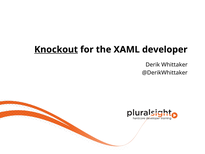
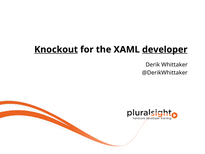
developer underline: none -> present
